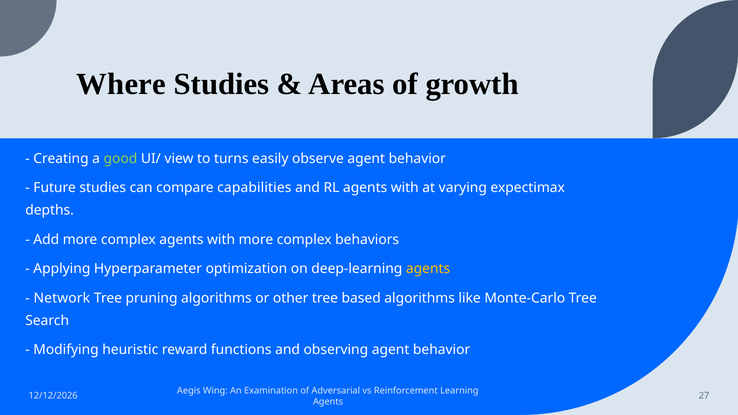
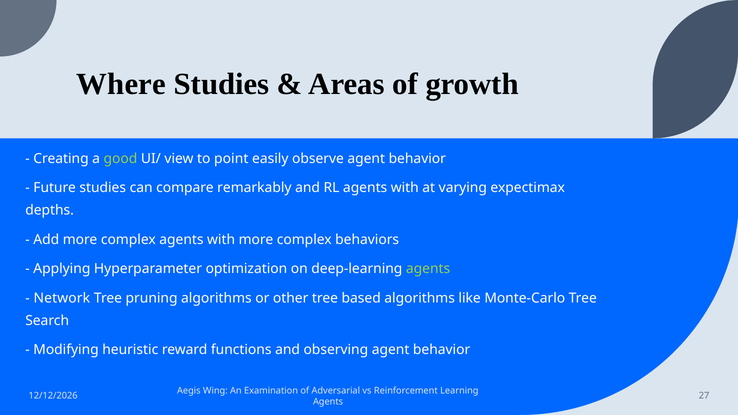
turns: turns -> point
capabilities: capabilities -> remarkably
agents at (428, 269) colour: yellow -> light green
